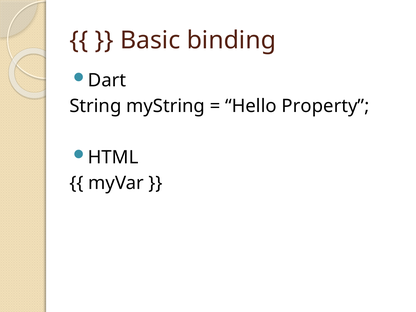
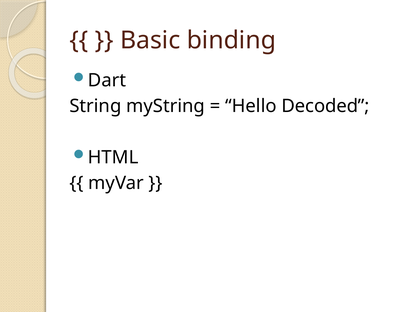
Property: Property -> Decoded
